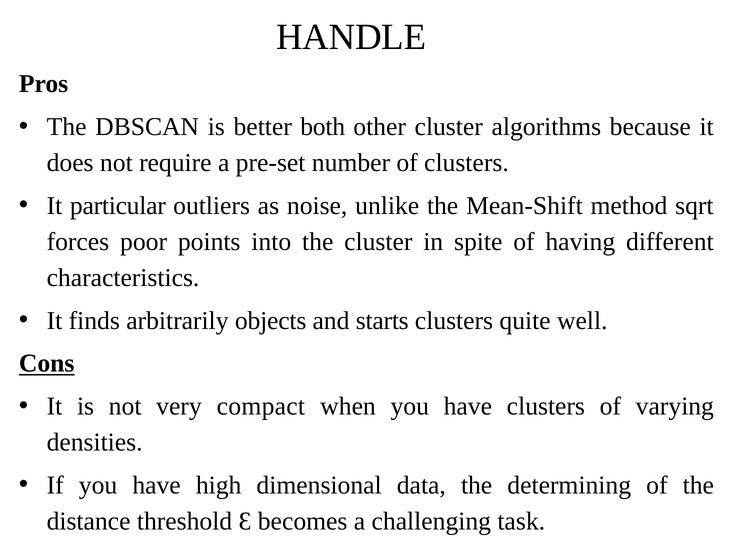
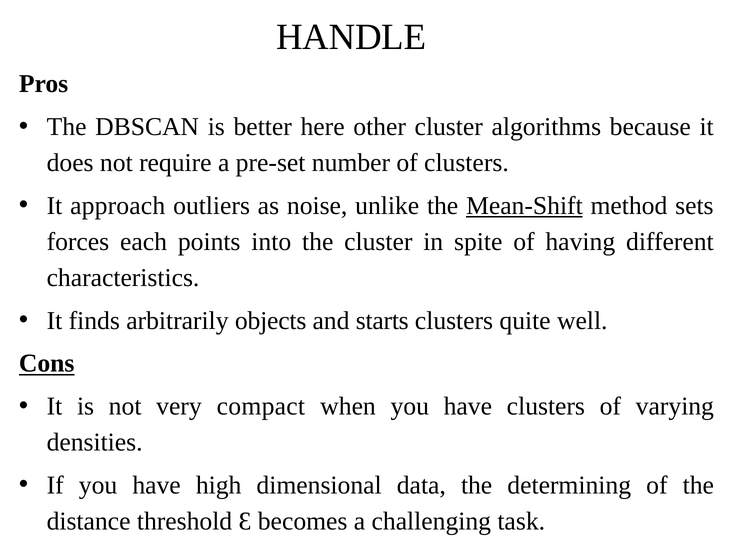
both: both -> here
particular: particular -> approach
Mean-Shift underline: none -> present
sqrt: sqrt -> sets
poor: poor -> each
